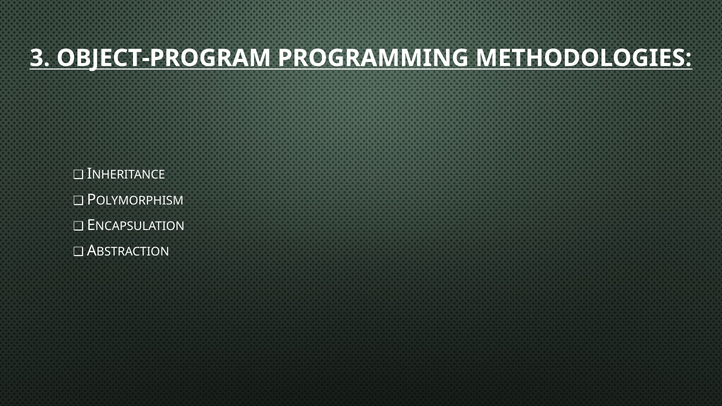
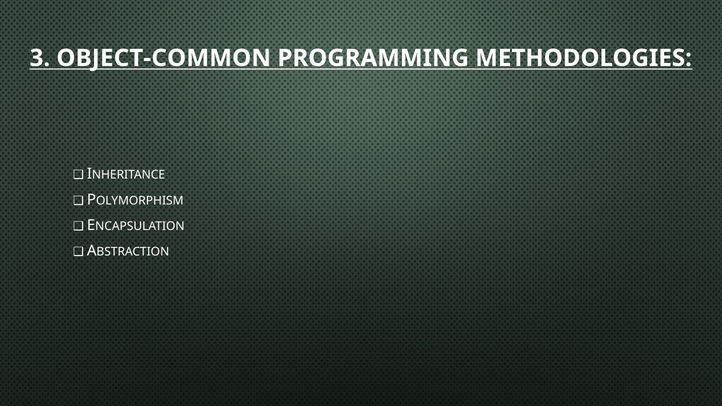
OBJECT-PROGRAM: OBJECT-PROGRAM -> OBJECT-COMMON
